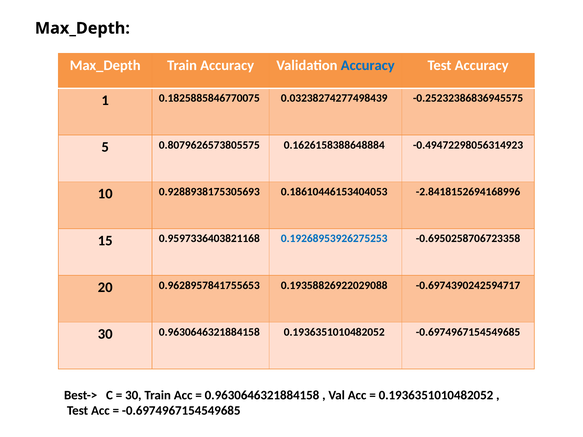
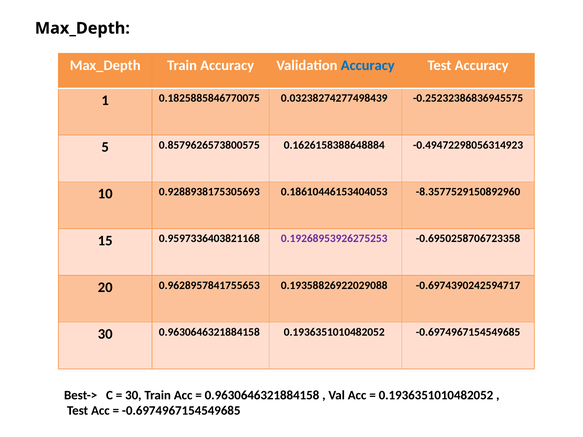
0.8079626573805575: 0.8079626573805575 -> 0.8579626573800575
-2.8418152694168996: -2.8418152694168996 -> -8.3577529150892960
0.19268953926275253 colour: blue -> purple
